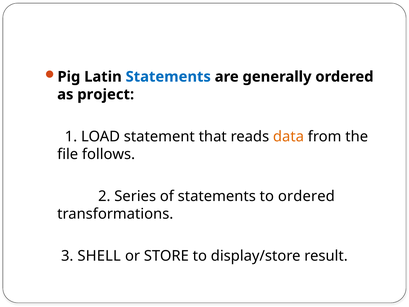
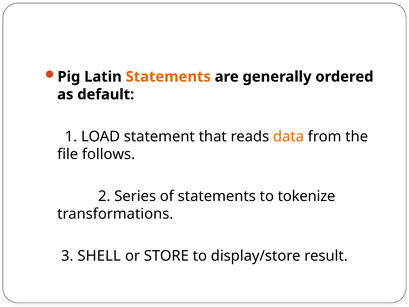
Statements at (168, 77) colour: blue -> orange
project: project -> default
to ordered: ordered -> tokenize
